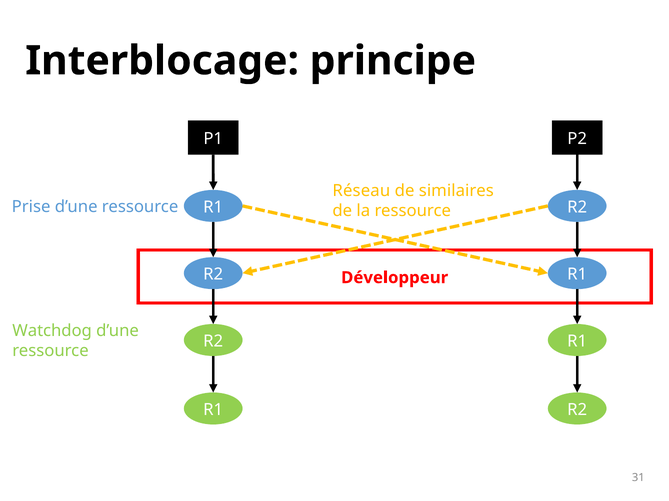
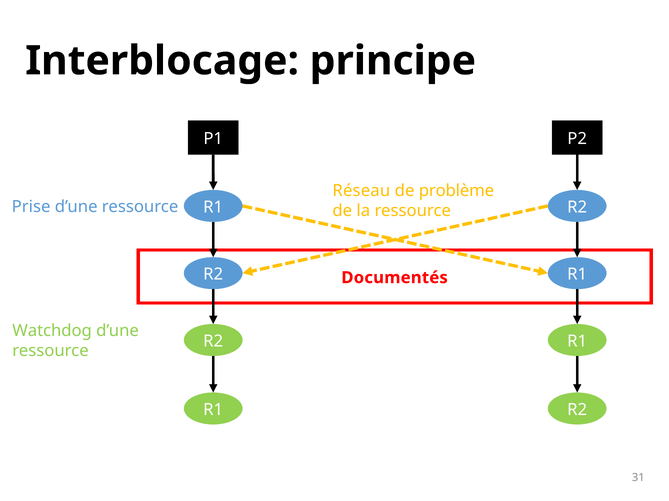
similaires: similaires -> problème
Développeur: Développeur -> Documentés
